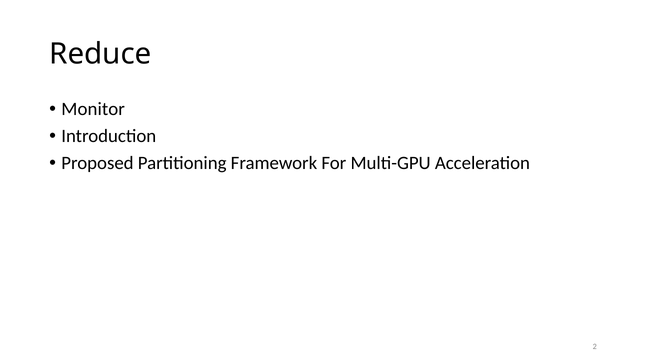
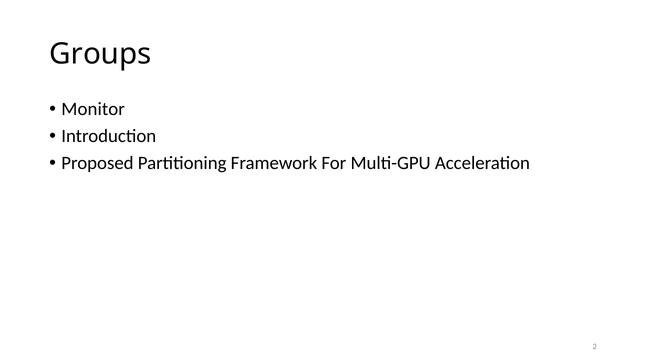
Reduce: Reduce -> Groups
